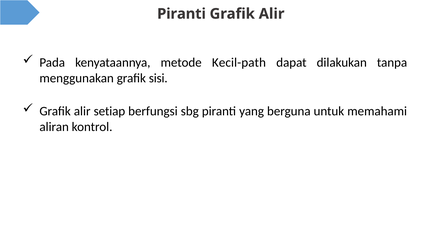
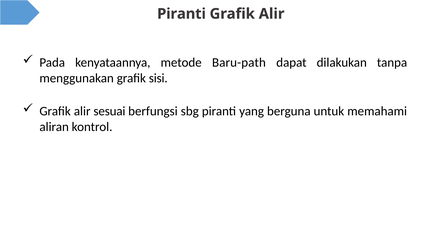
Kecil-path: Kecil-path -> Baru-path
setiap: setiap -> sesuai
